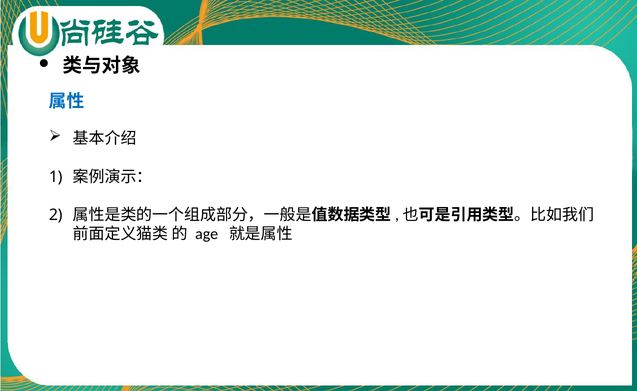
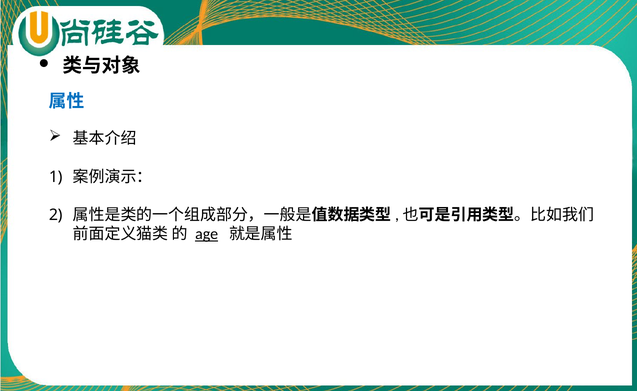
age underline: none -> present
